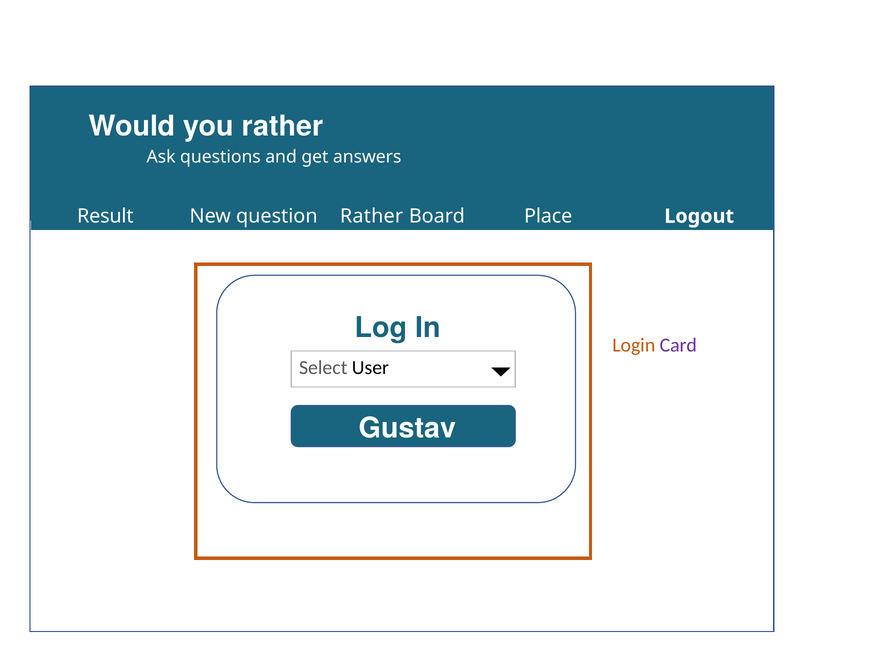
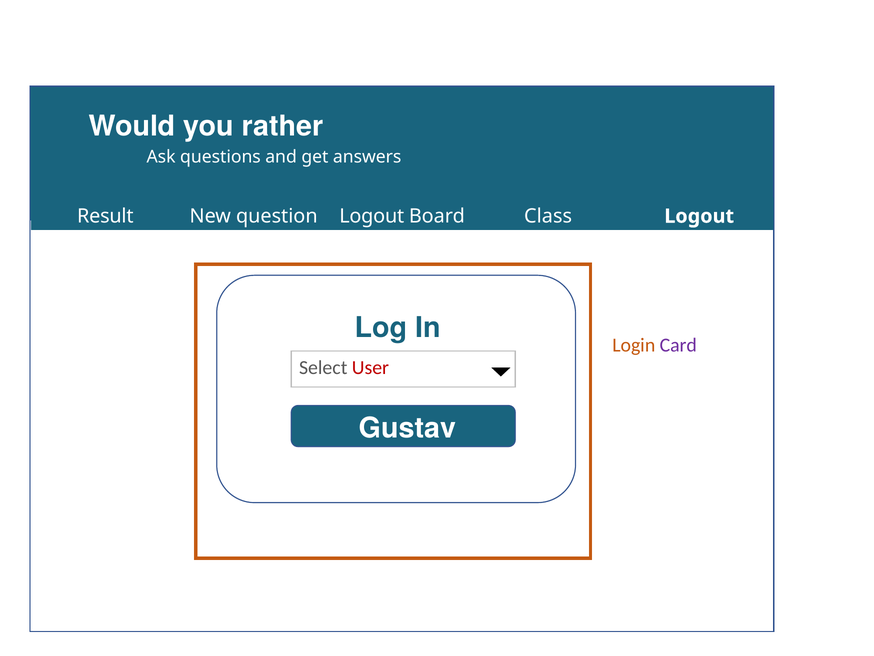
question Rather: Rather -> Logout
Place: Place -> Class
User colour: black -> red
